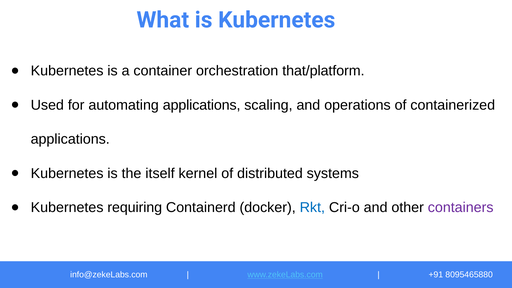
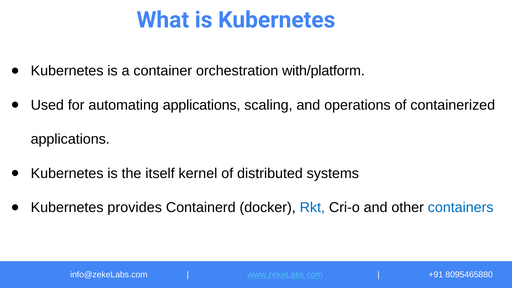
that/platform: that/platform -> with/platform
requiring: requiring -> provides
containers colour: purple -> blue
